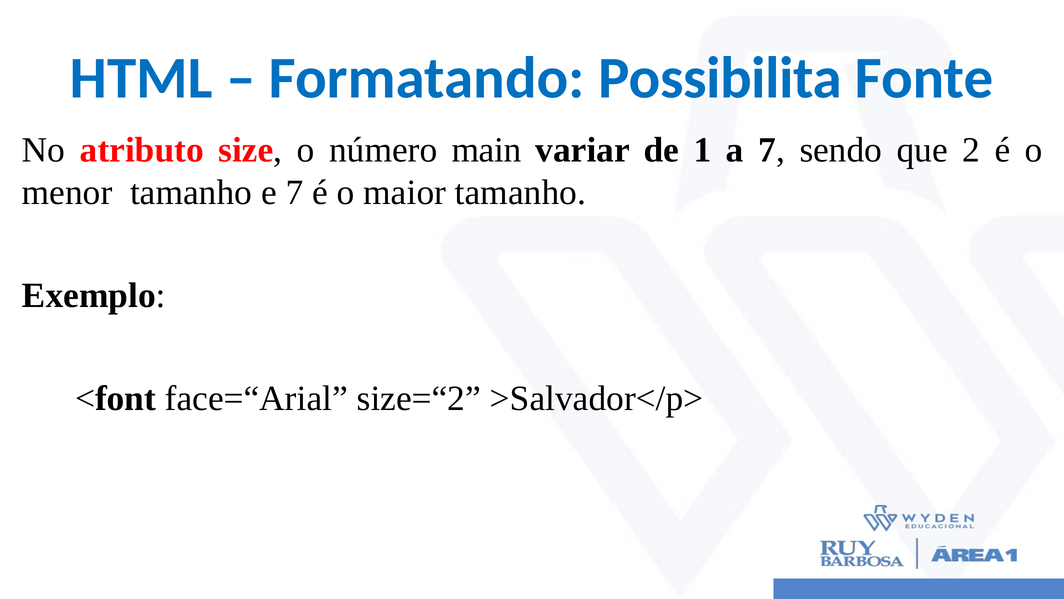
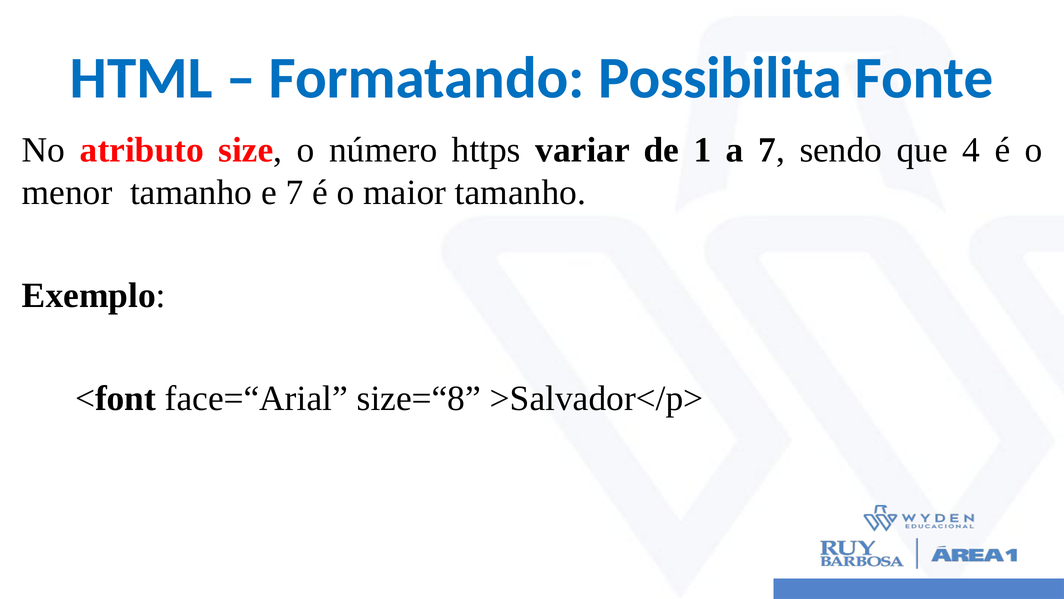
main: main -> https
2: 2 -> 4
size=“2: size=“2 -> size=“8
